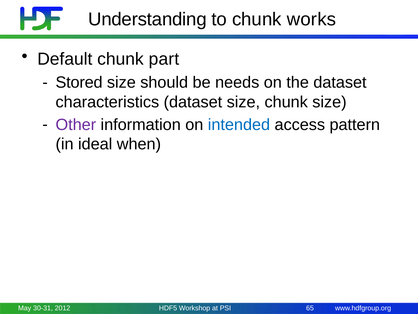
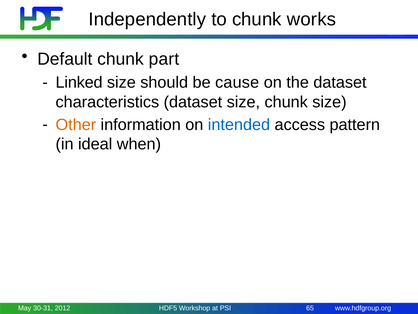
Understanding: Understanding -> Independently
Stored: Stored -> Linked
needs: needs -> cause
Other colour: purple -> orange
